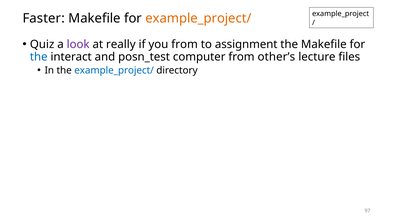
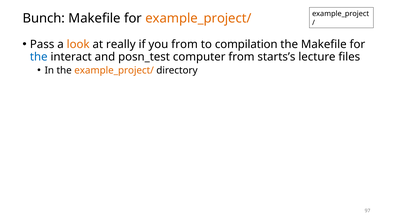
Faster: Faster -> Bunch
Quiz: Quiz -> Pass
look colour: purple -> orange
assignment: assignment -> compilation
other’s: other’s -> starts’s
example_project/ at (114, 70) colour: blue -> orange
